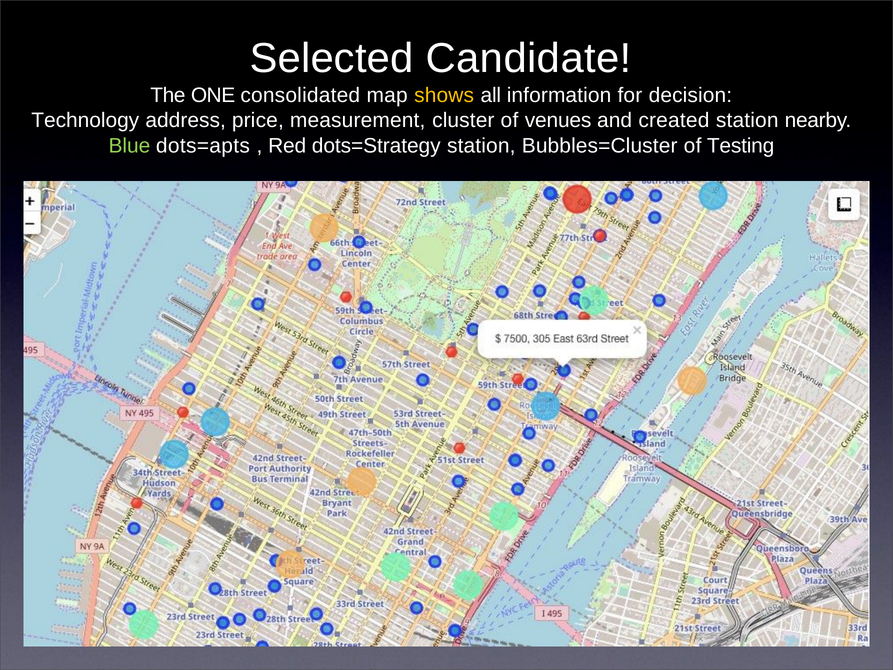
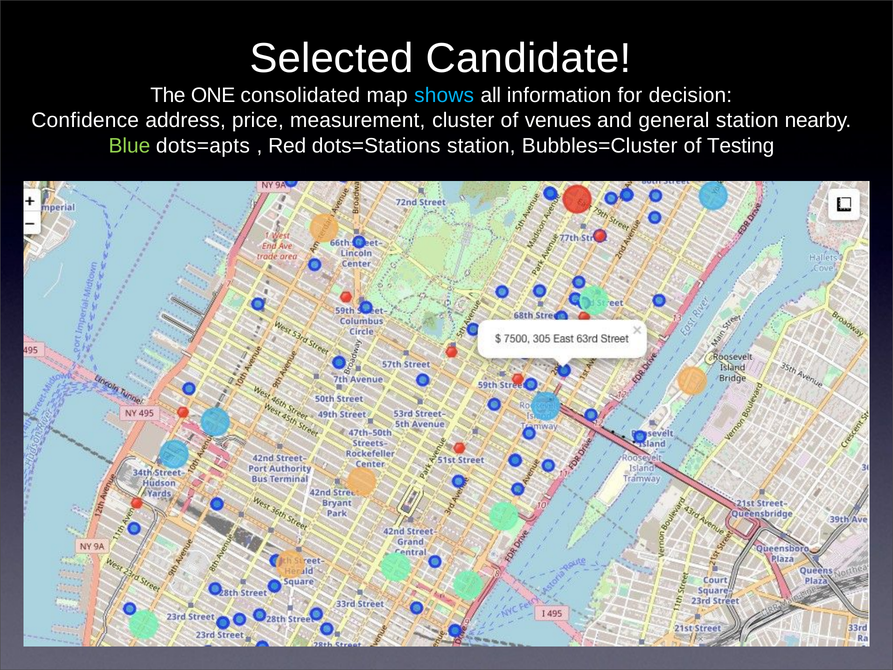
shows colour: yellow -> light blue
Technology: Technology -> Confidence
created: created -> general
dots=Strategy: dots=Strategy -> dots=Stations
